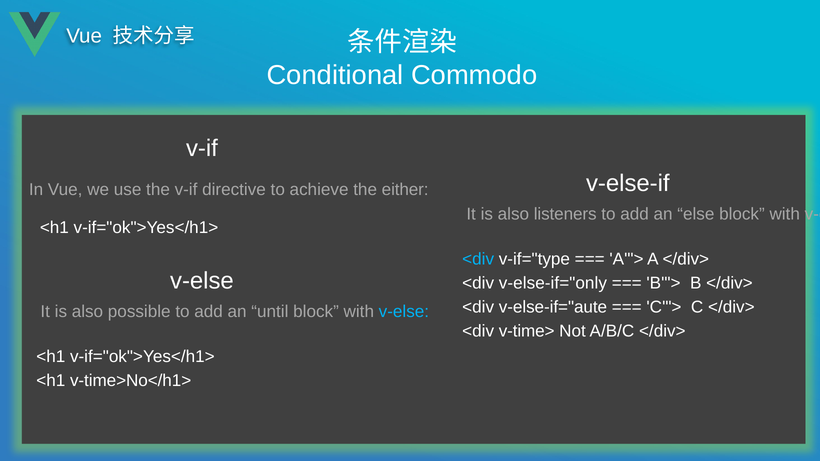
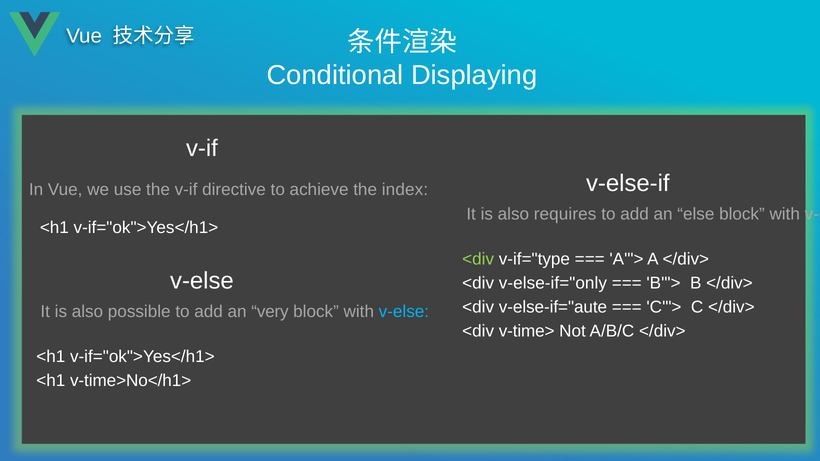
Commodo: Commodo -> Displaying
either: either -> index
listeners: listeners -> requires
<div at (478, 259) colour: light blue -> light green
until: until -> very
